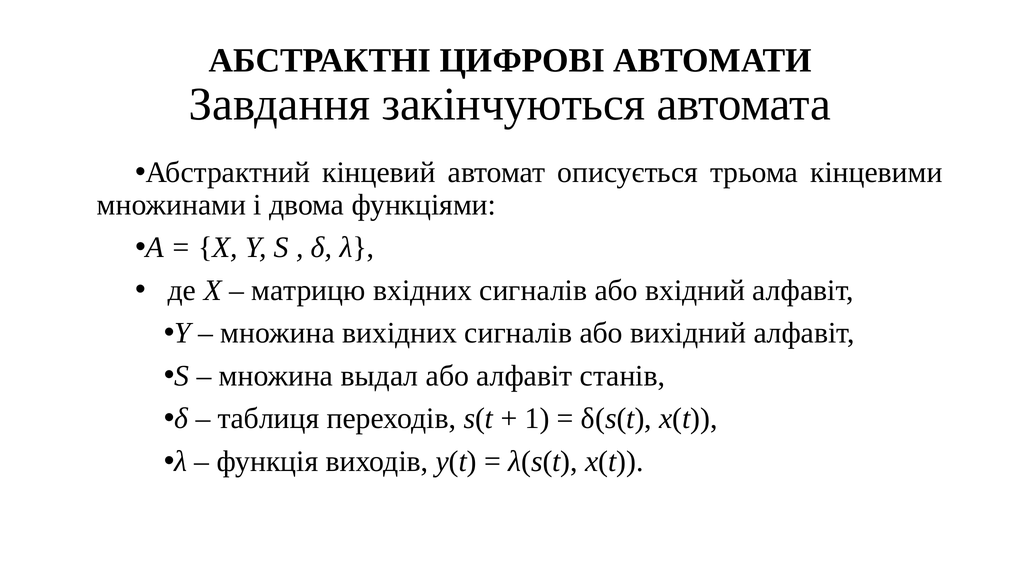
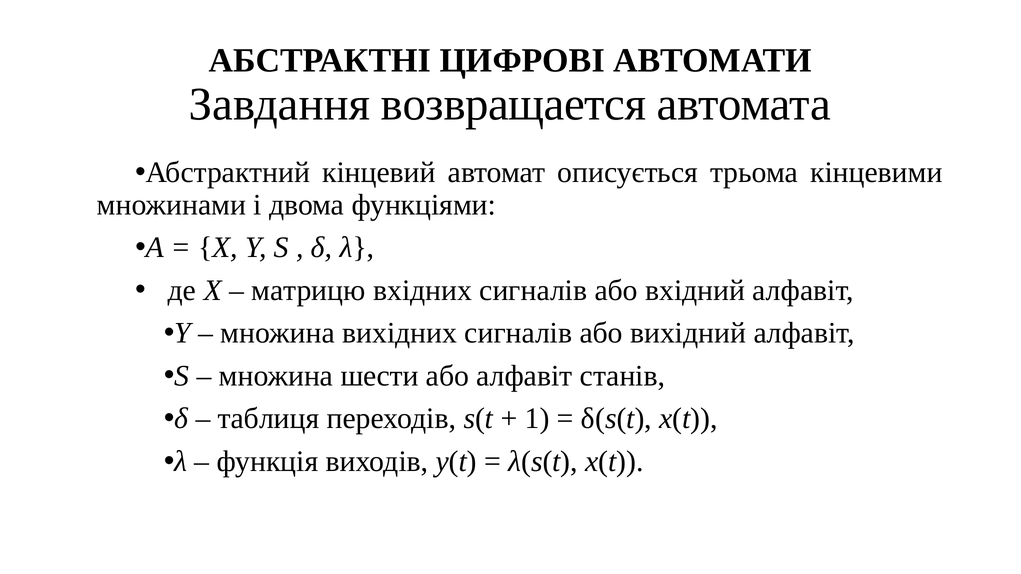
закінчуються: закінчуються -> возвращается
выдал: выдал -> шести
